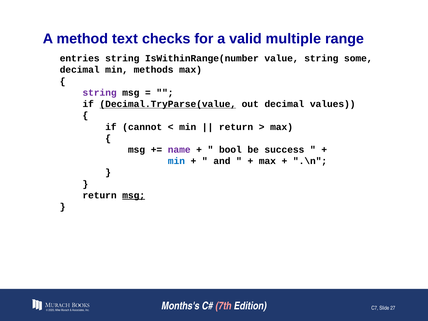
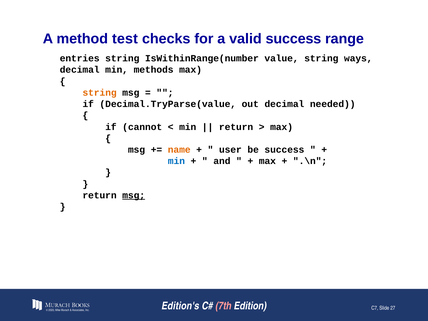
text: text -> test
valid multiple: multiple -> success
some: some -> ways
string at (100, 93) colour: purple -> orange
Decimal.TryParse(value underline: present -> none
values: values -> needed
name colour: purple -> orange
bool: bool -> user
Months's: Months's -> Edition's
